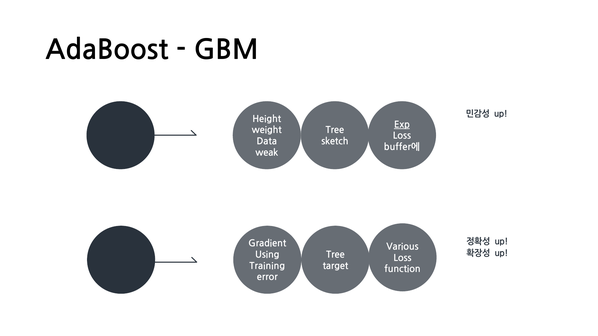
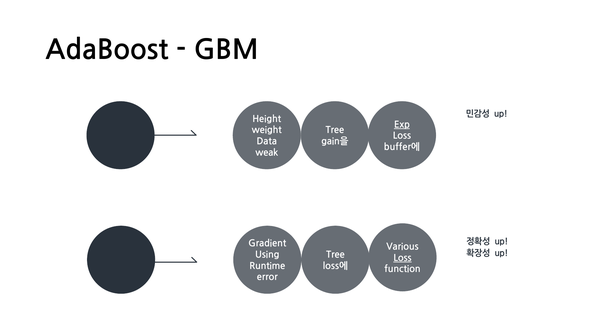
sketch: sketch -> gain을
Loss at (402, 258) underline: none -> present
Training: Training -> Runtime
target: target -> loss에
